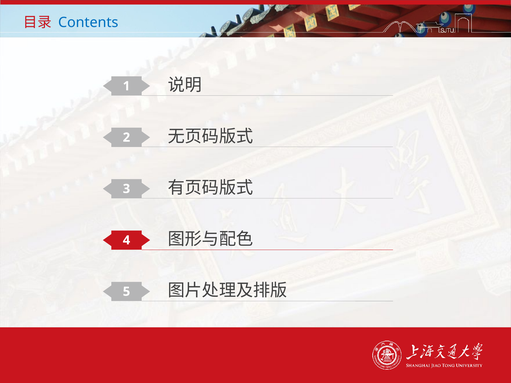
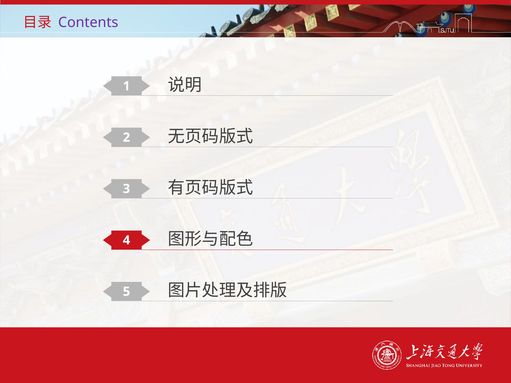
Contents colour: blue -> purple
